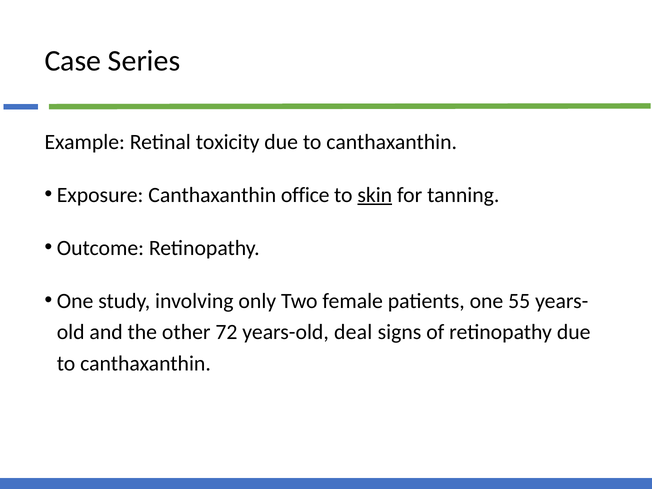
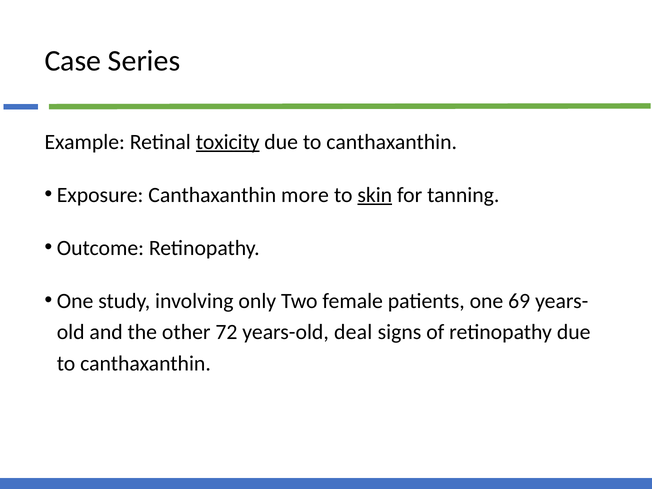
toxicity underline: none -> present
office: office -> more
55: 55 -> 69
